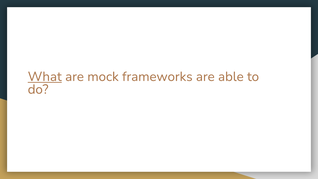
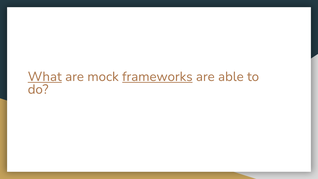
frameworks underline: none -> present
